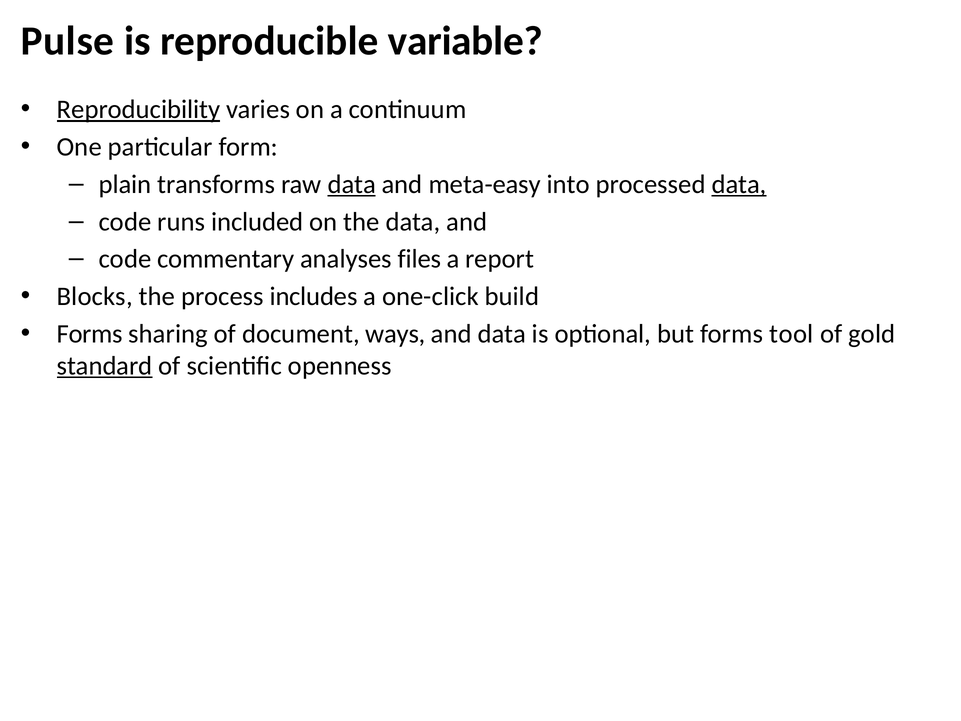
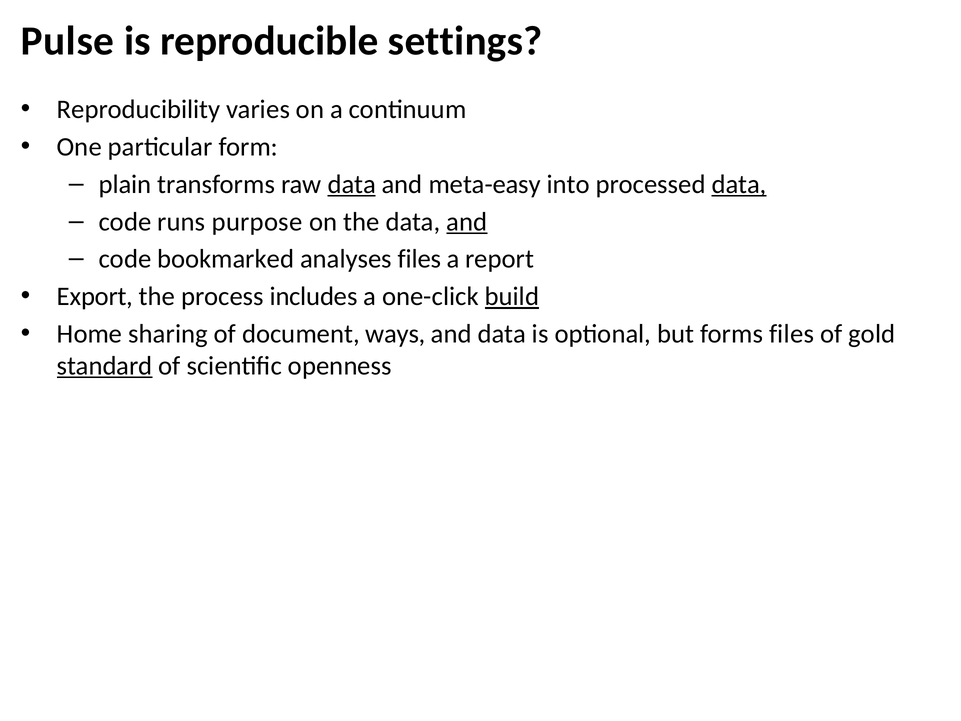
variable: variable -> settings
Reproducibility underline: present -> none
included: included -> purpose
and at (467, 222) underline: none -> present
commentary: commentary -> bookmarked
Blocks: Blocks -> Export
build underline: none -> present
Forms at (90, 334): Forms -> Home
forms tool: tool -> files
